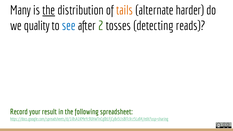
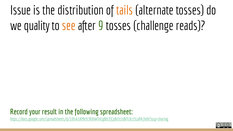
Many: Many -> Issue
the at (49, 10) underline: present -> none
alternate harder: harder -> tosses
see colour: blue -> orange
2: 2 -> 9
detecting: detecting -> challenge
